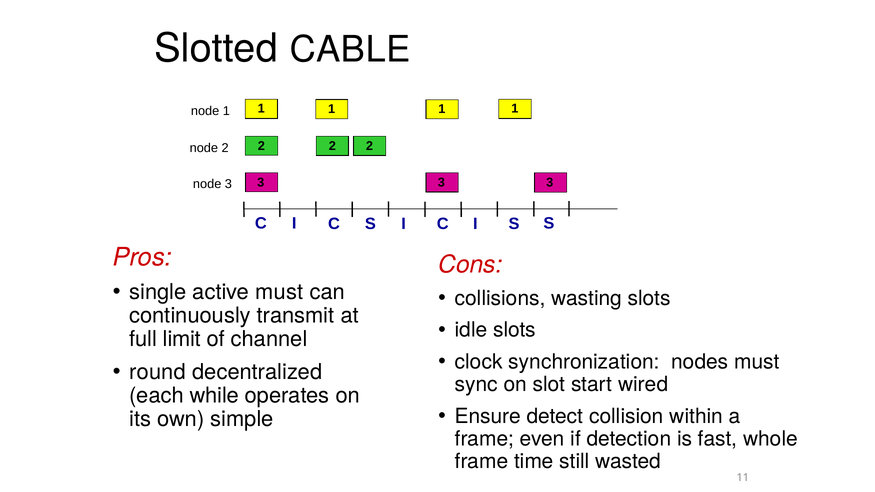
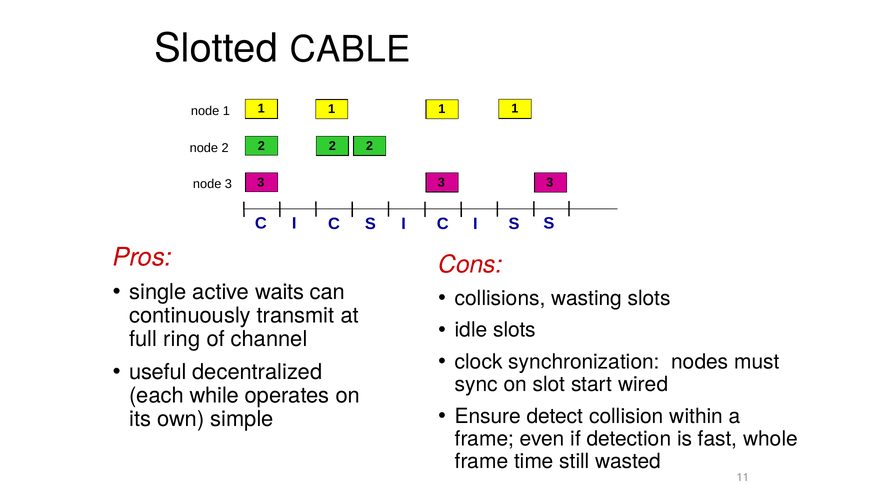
active must: must -> waits
limit: limit -> ring
round: round -> useful
